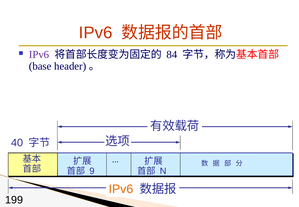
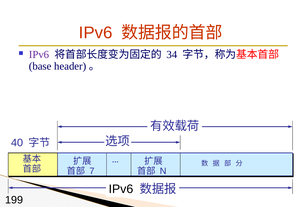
84: 84 -> 34
9: 9 -> 7
IPv6 at (121, 189) colour: orange -> black
